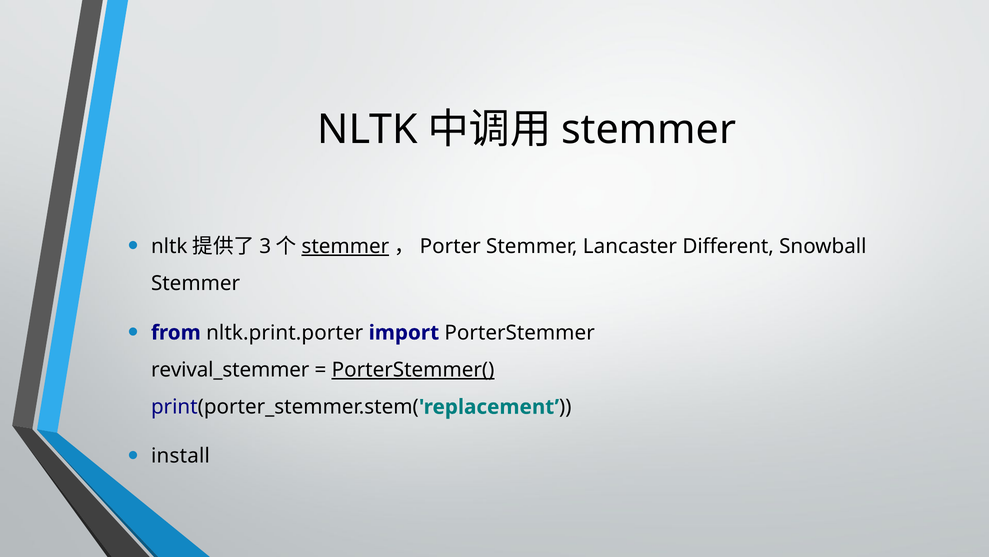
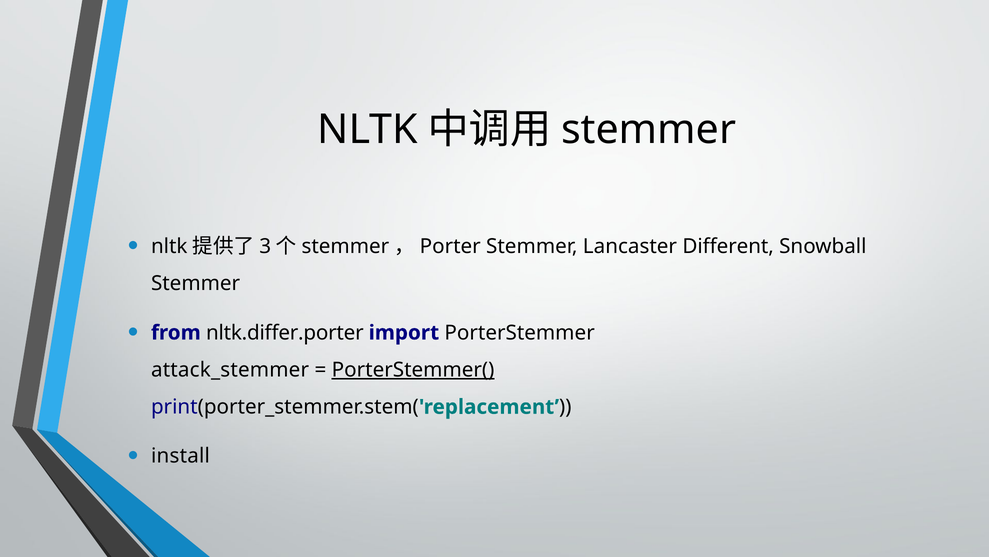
stemmer at (345, 246) underline: present -> none
nltk.print.porter: nltk.print.porter -> nltk.differ.porter
revival_stemmer: revival_stemmer -> attack_stemmer
